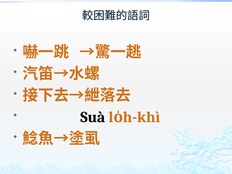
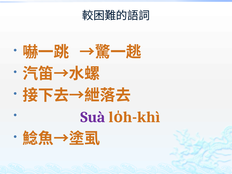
Suà colour: black -> purple
